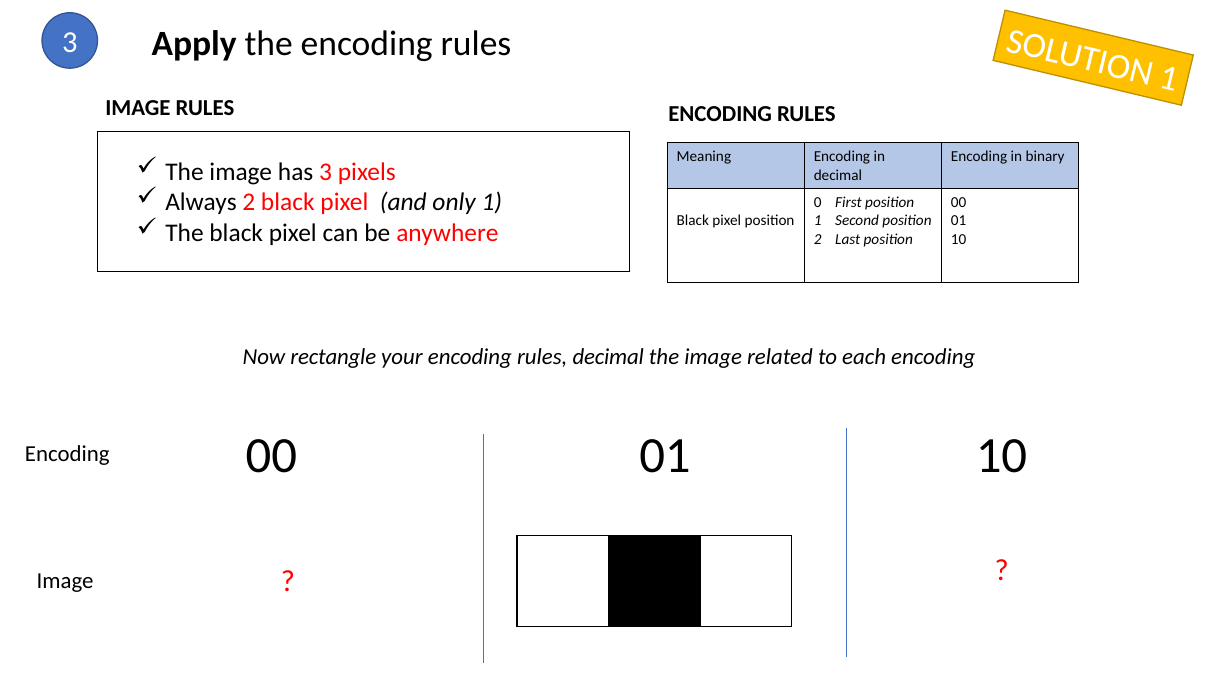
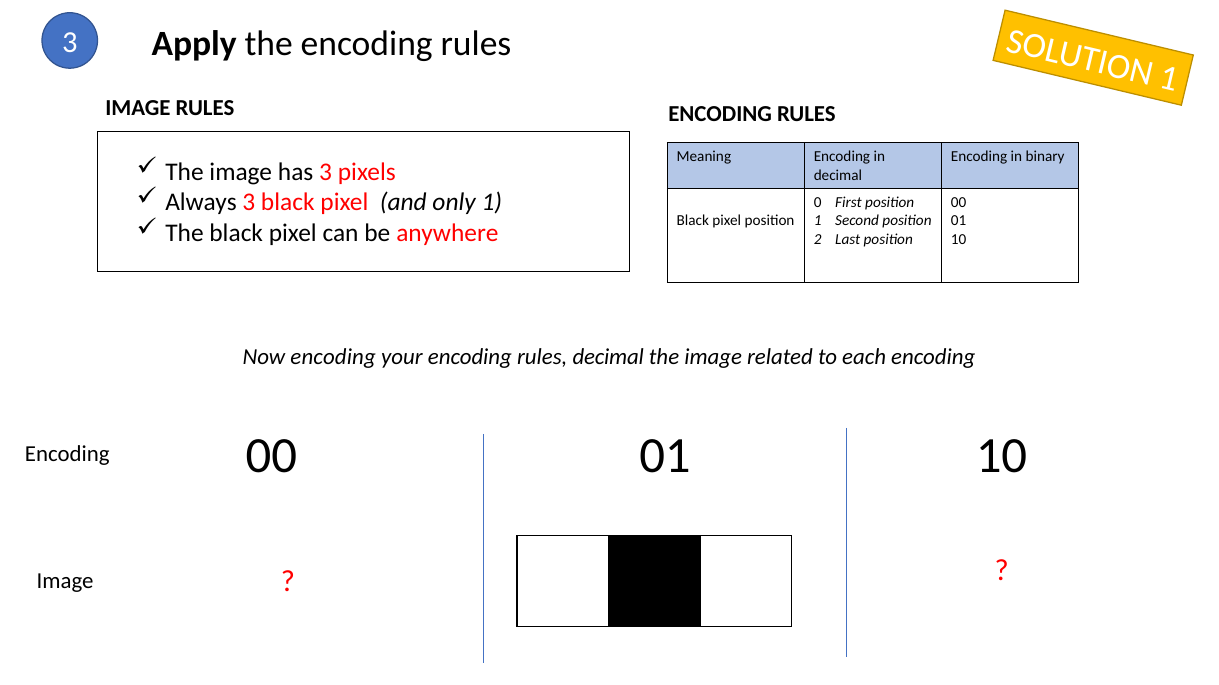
Always 2: 2 -> 3
Now rectangle: rectangle -> encoding
